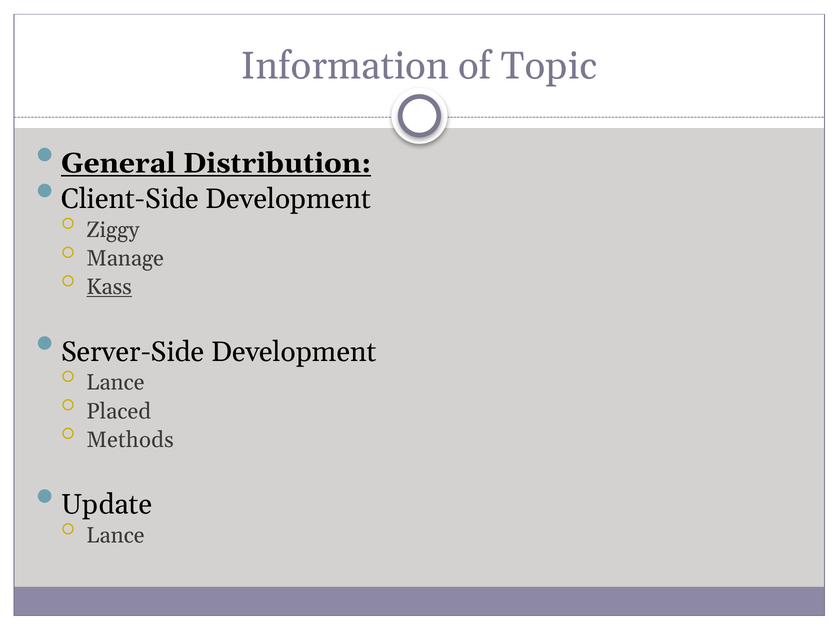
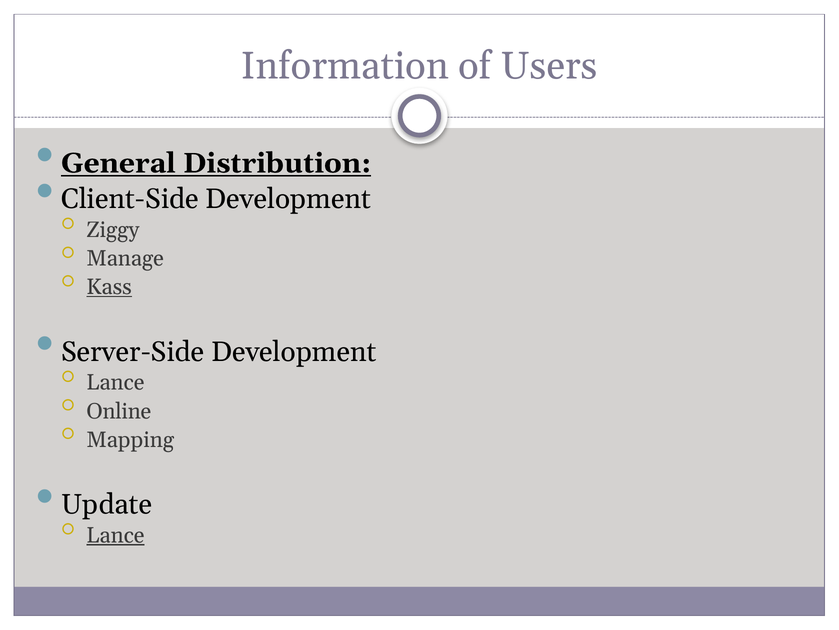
Topic: Topic -> Users
Placed: Placed -> Online
Methods: Methods -> Mapping
Lance at (115, 535) underline: none -> present
